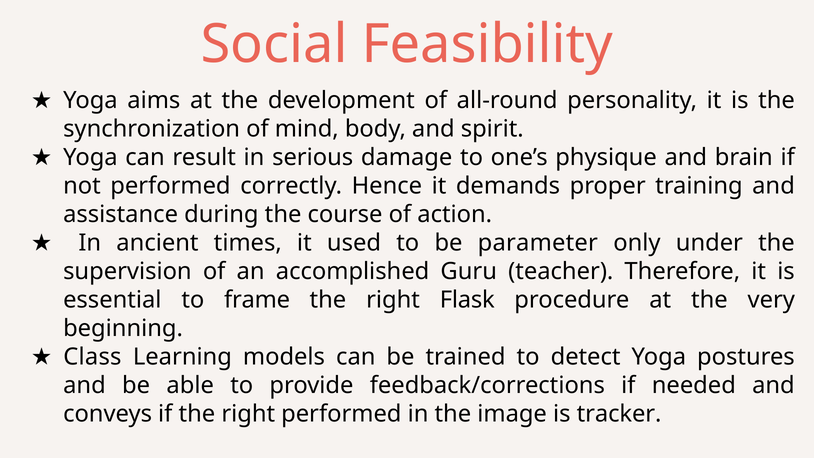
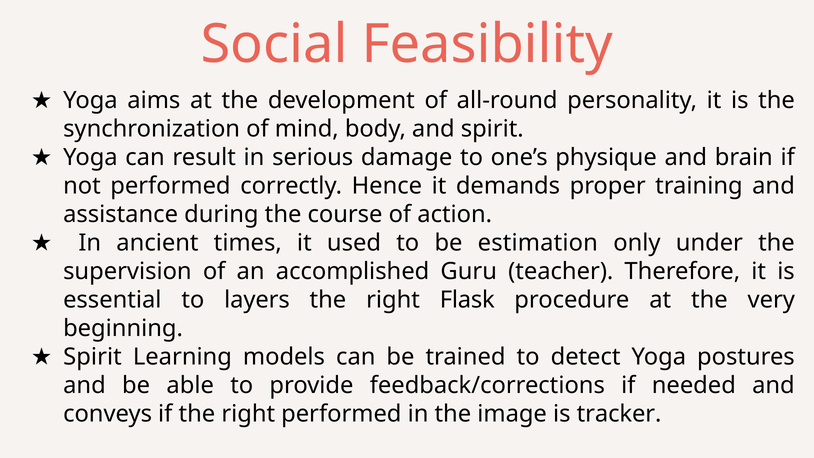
parameter: parameter -> estimation
frame: frame -> layers
Class at (92, 357): Class -> Spirit
